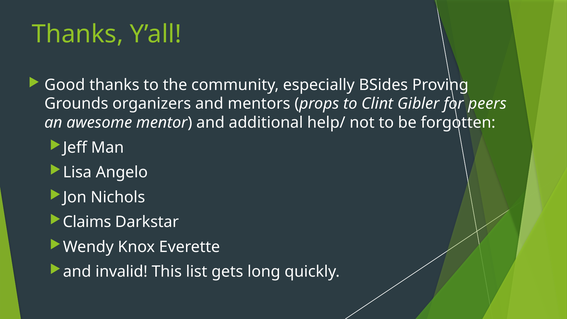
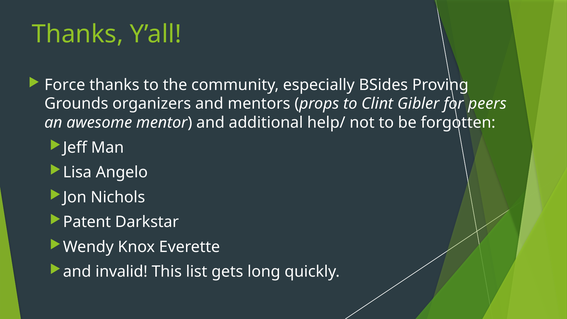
Good: Good -> Force
Claims: Claims -> Patent
